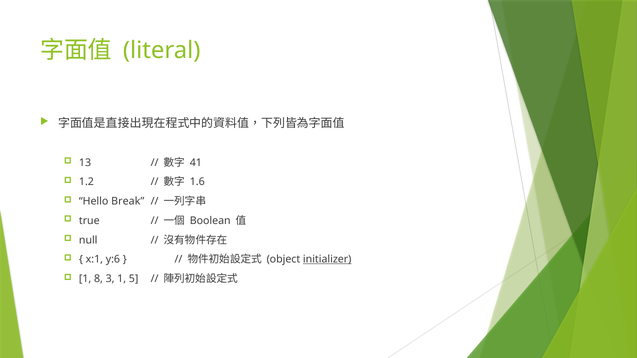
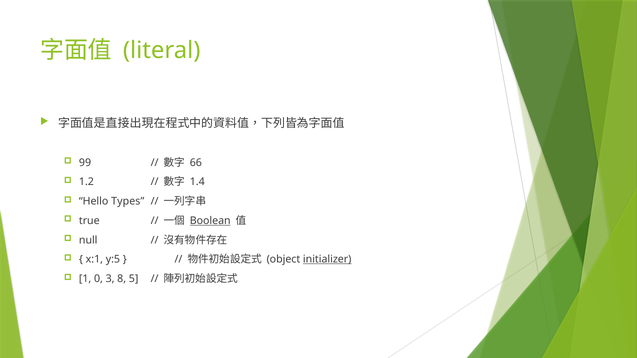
13: 13 -> 99
41: 41 -> 66
1.6: 1.6 -> 1.4
Break: Break -> Types
Boolean underline: none -> present
y:6: y:6 -> y:5
8: 8 -> 0
3 1: 1 -> 8
